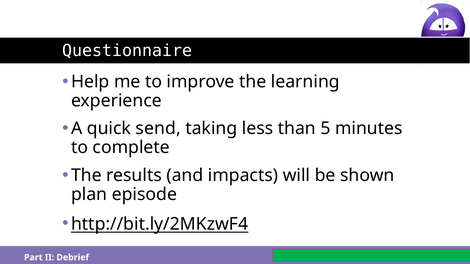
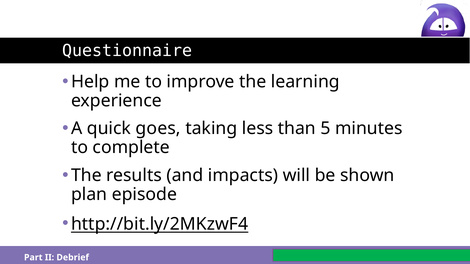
send: send -> goes
